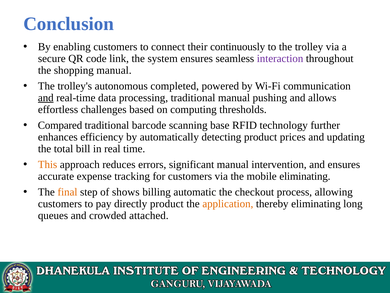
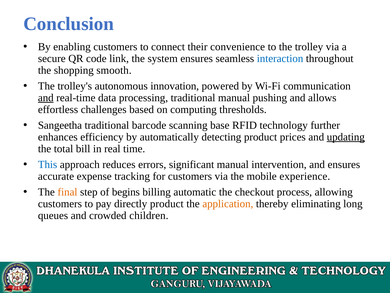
continuously: continuously -> convenience
interaction colour: purple -> blue
shopping manual: manual -> smooth
completed: completed -> innovation
Compared: Compared -> Sangeetha
updating underline: none -> present
This colour: orange -> blue
mobile eliminating: eliminating -> experience
shows: shows -> begins
attached: attached -> children
